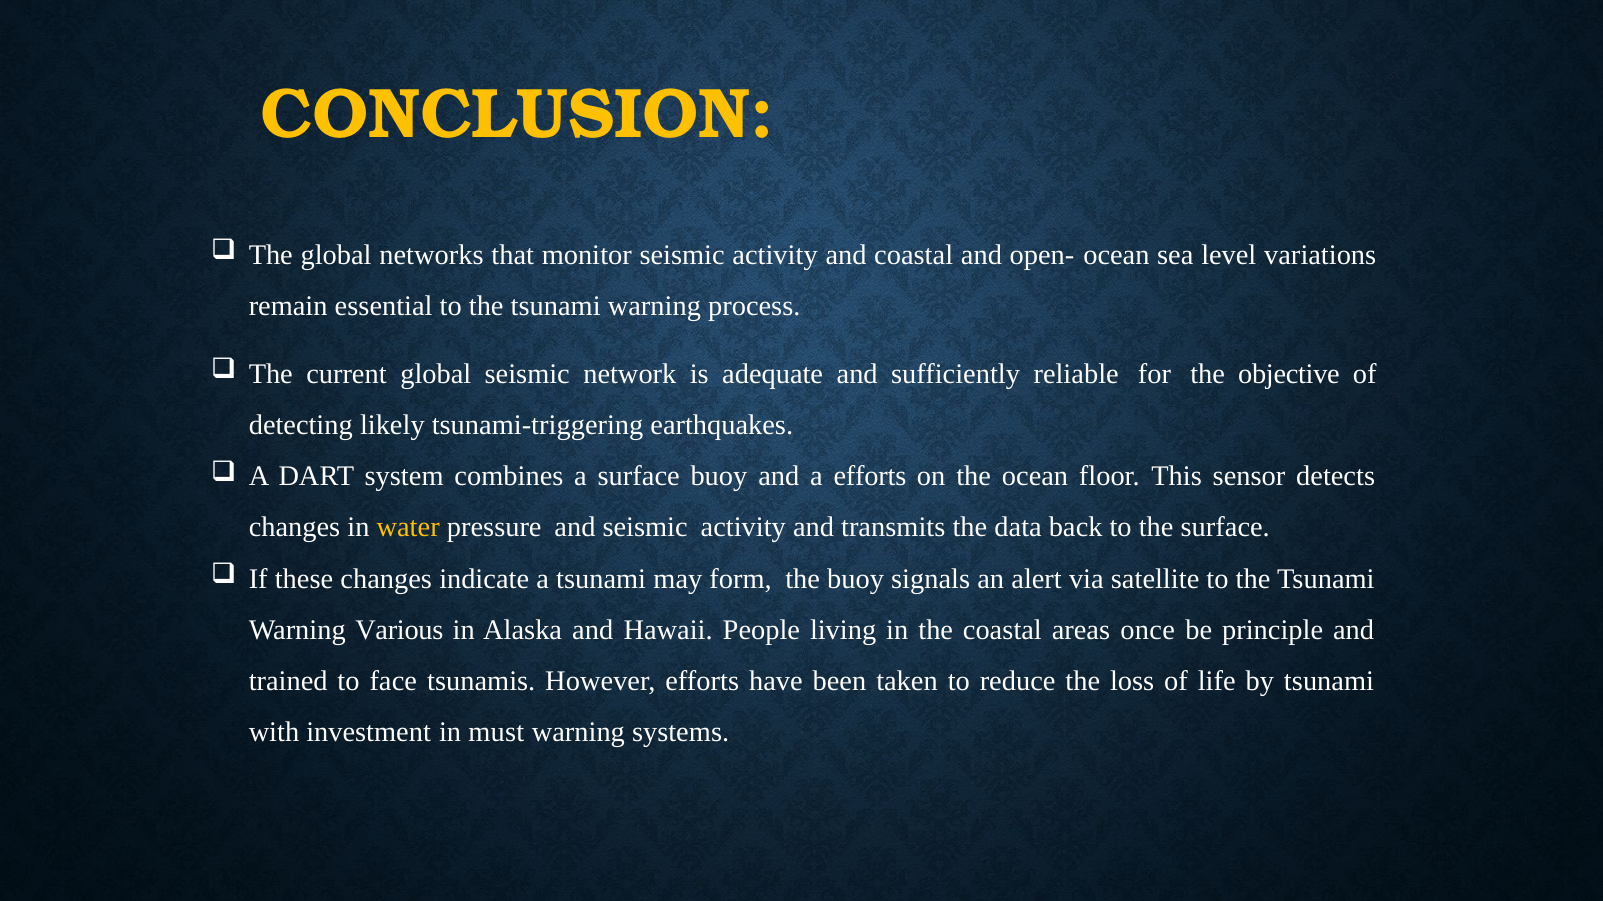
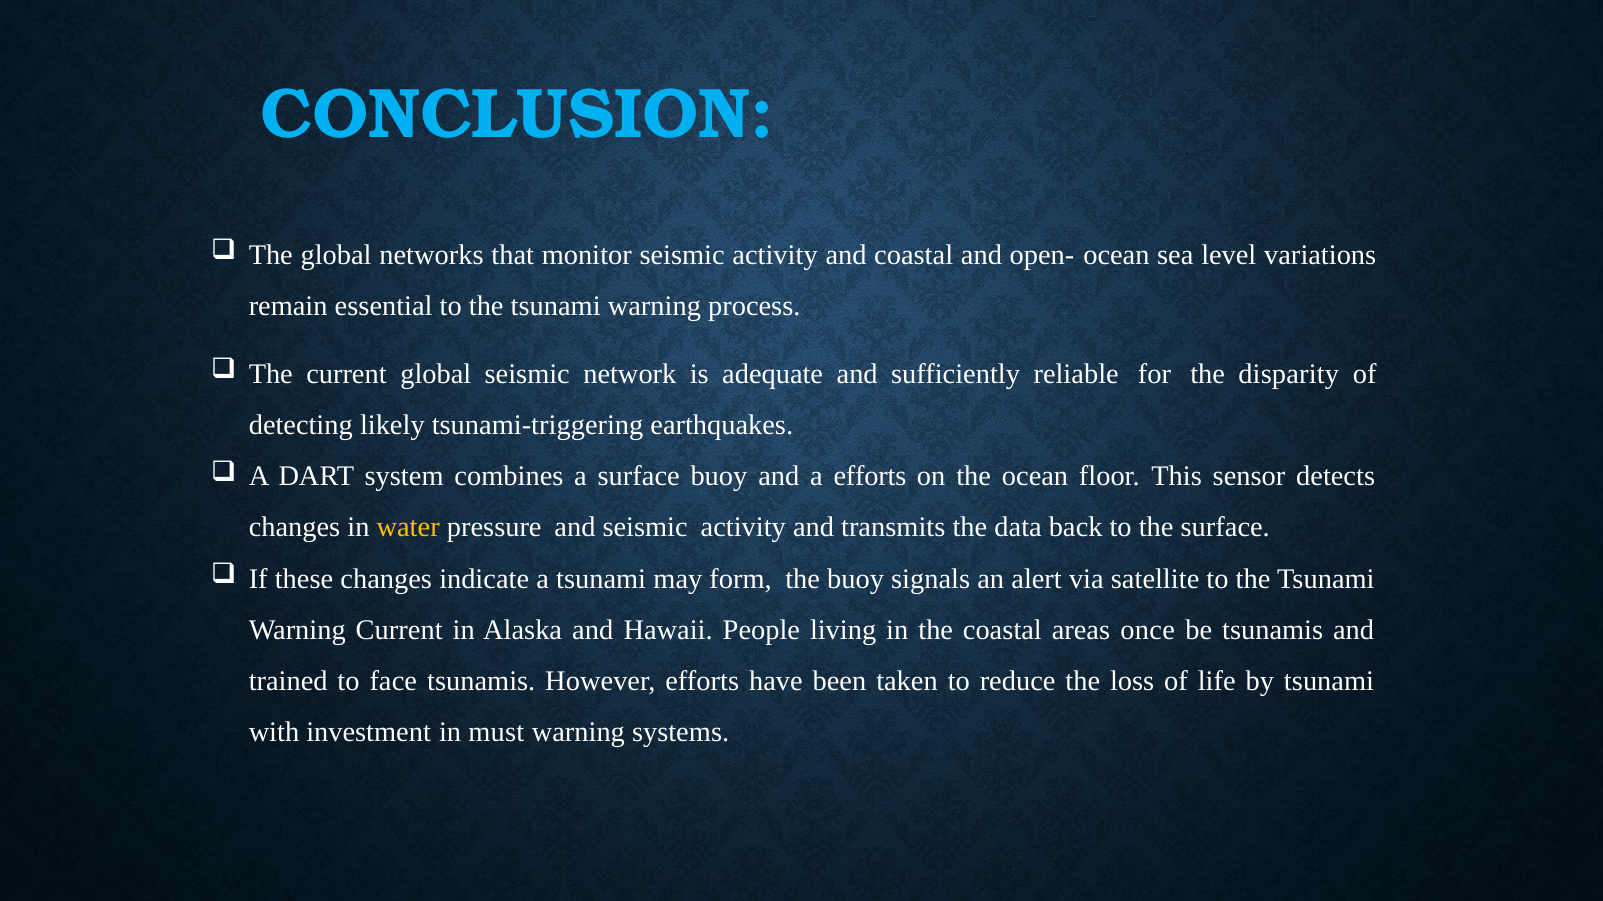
CONCLUSION colour: yellow -> light blue
objective: objective -> disparity
Warning Various: Various -> Current
be principle: principle -> tsunamis
